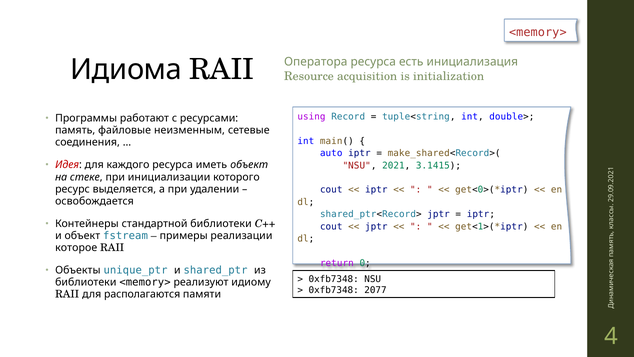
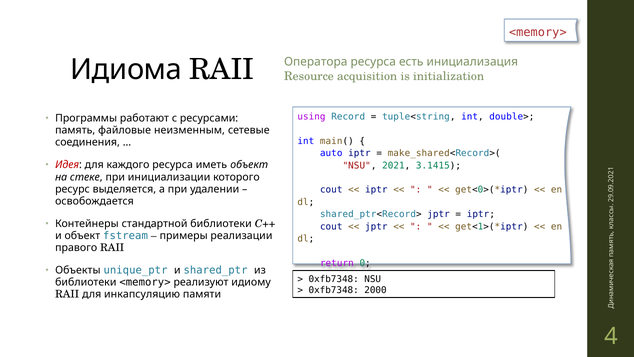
которое: которое -> правого
2077: 2077 -> 2000
располагаются: располагаются -> инкапсуляцию
